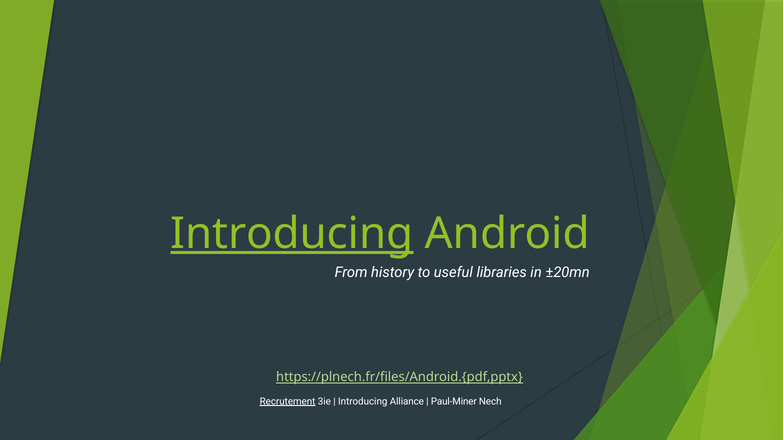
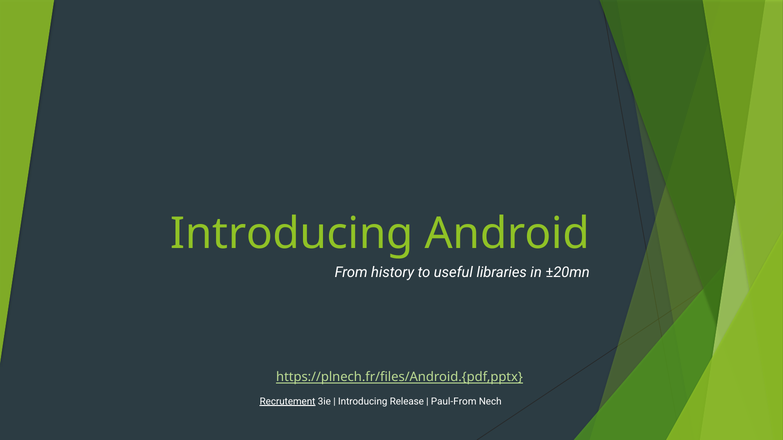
Introducing at (292, 234) underline: present -> none
Alliance: Alliance -> Release
Paul-Miner: Paul-Miner -> Paul-From
